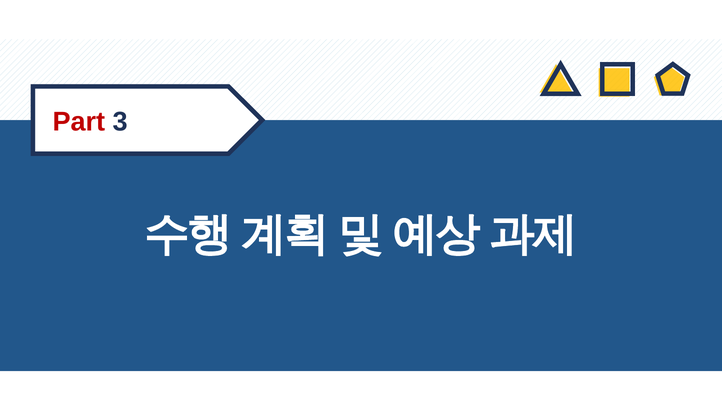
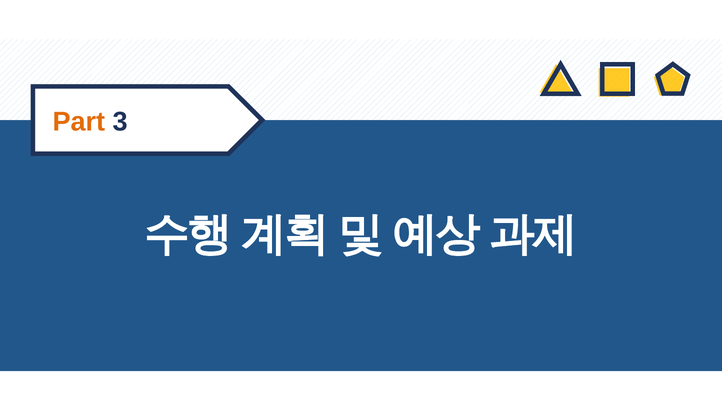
Part colour: red -> orange
